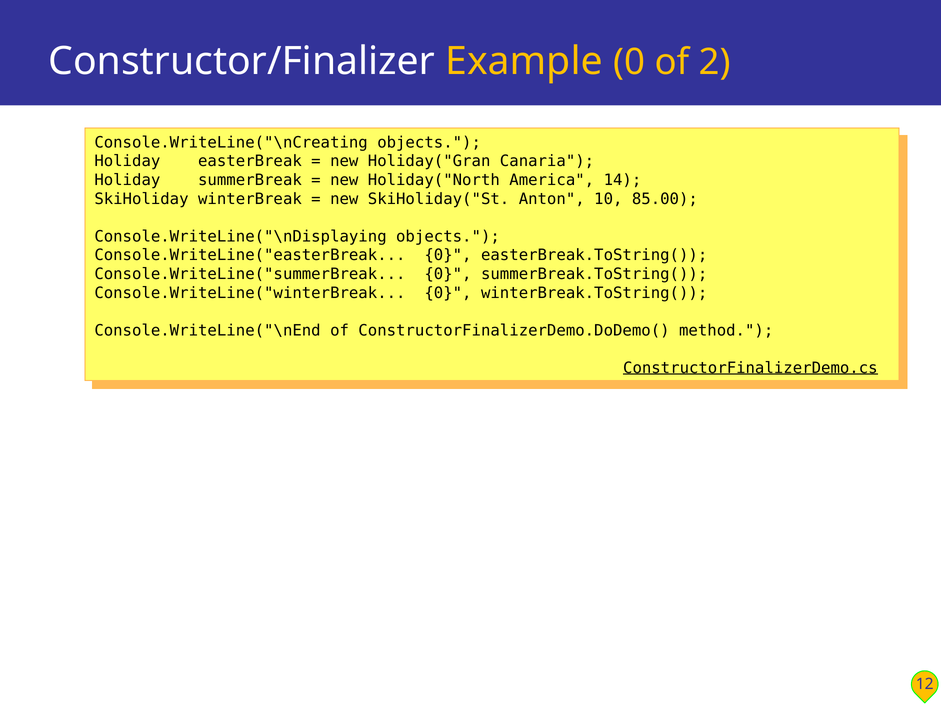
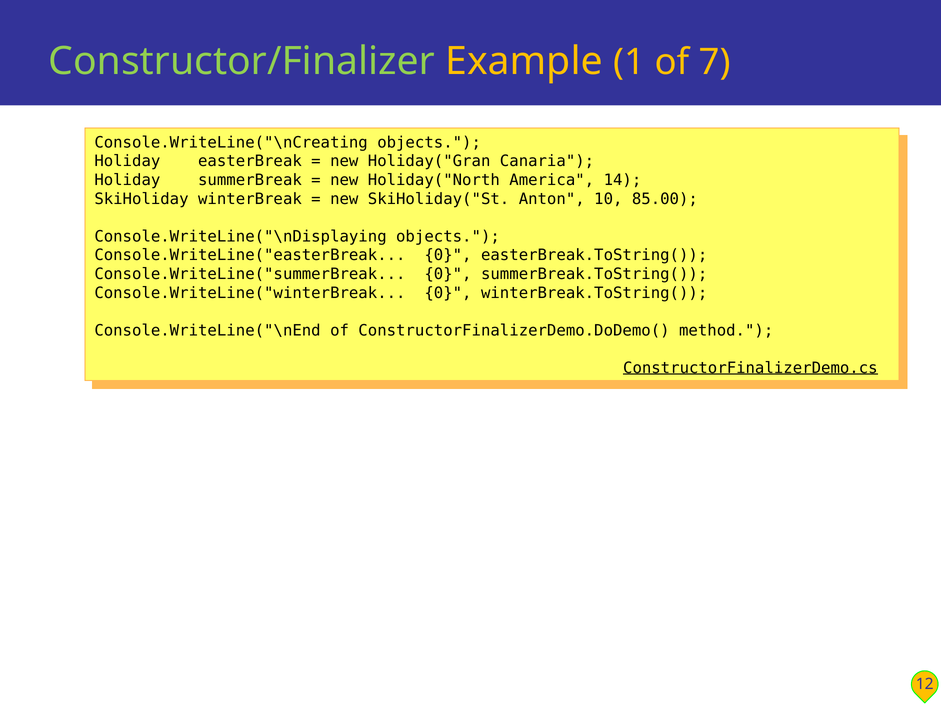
Constructor/Finalizer colour: white -> light green
Example 0: 0 -> 1
2: 2 -> 7
